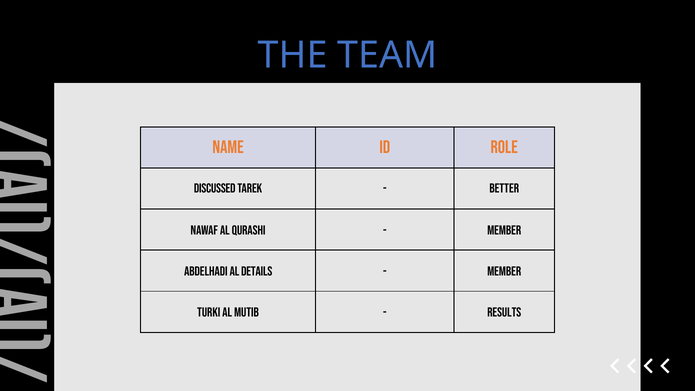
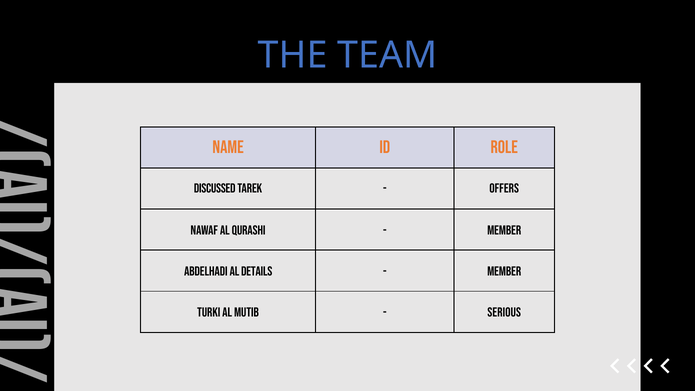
better: better -> offers
Results: Results -> Serious
